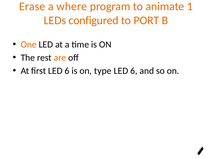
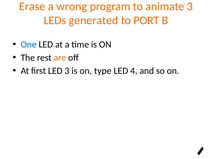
where: where -> wrong
animate 1: 1 -> 3
configured: configured -> generated
One colour: orange -> blue
first LED 6: 6 -> 3
6 at (134, 71): 6 -> 4
